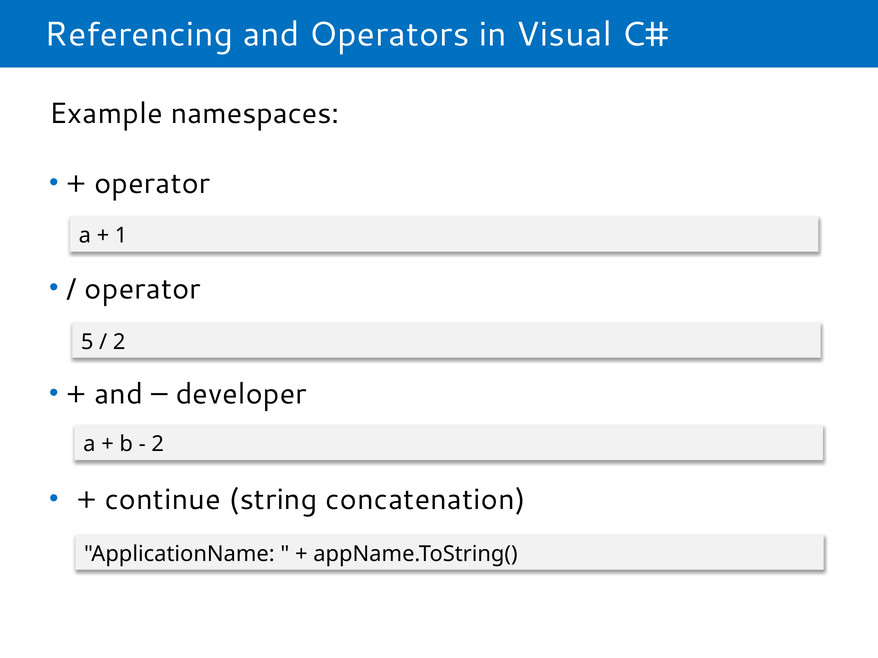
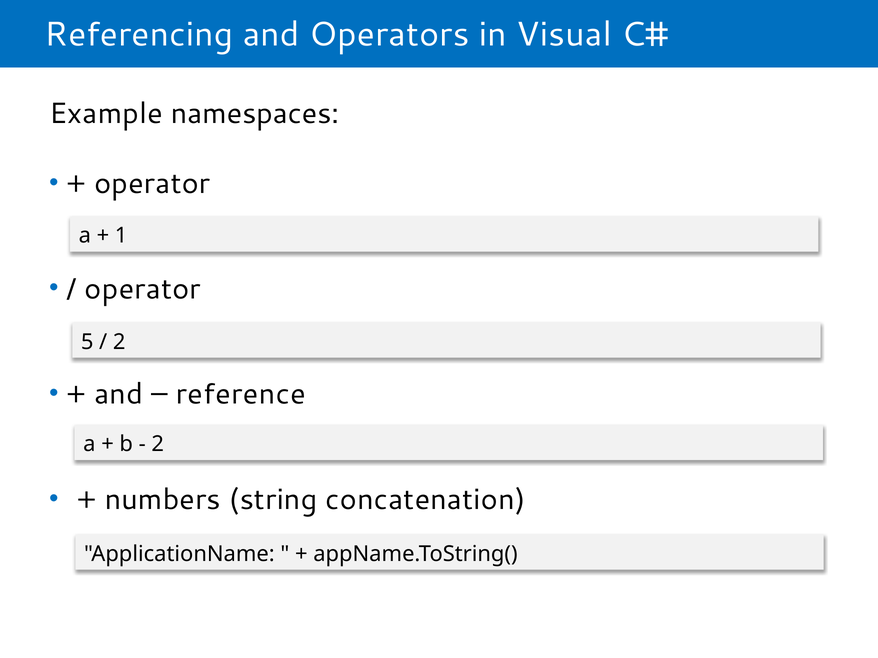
developer: developer -> reference
continue: continue -> numbers
